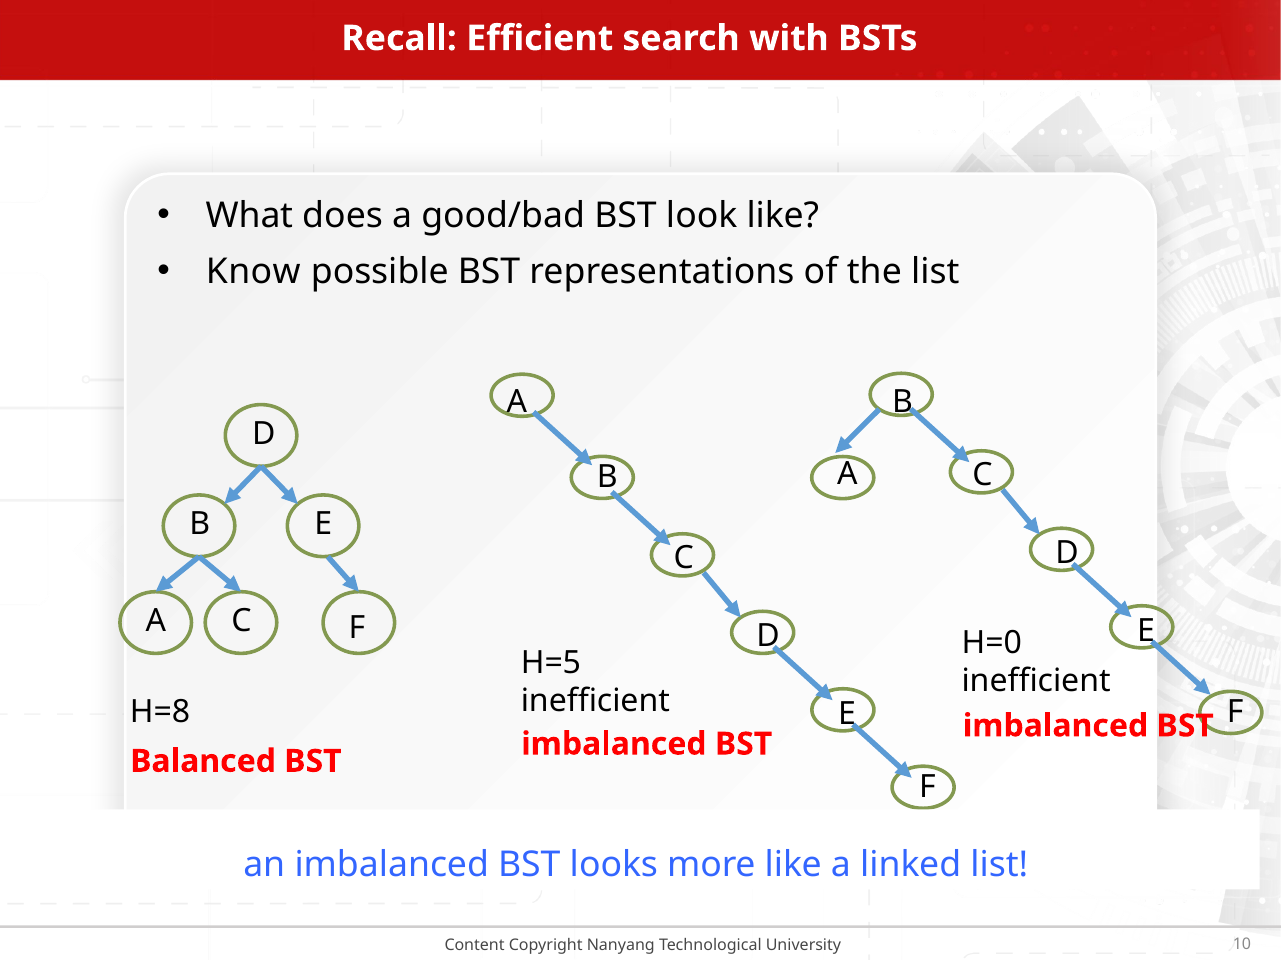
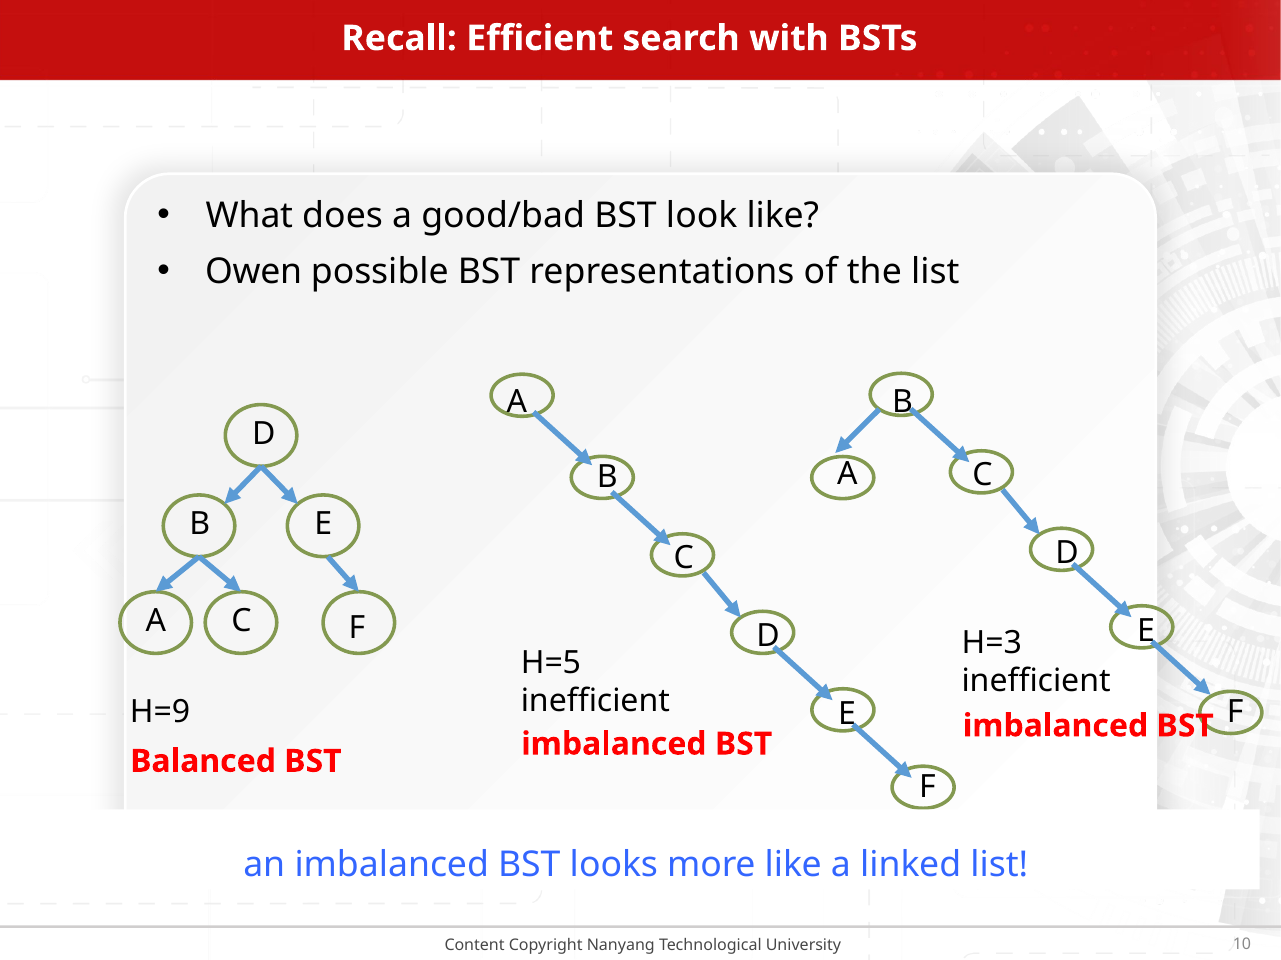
Know: Know -> Owen
H=0: H=0 -> H=3
H=8: H=8 -> H=9
